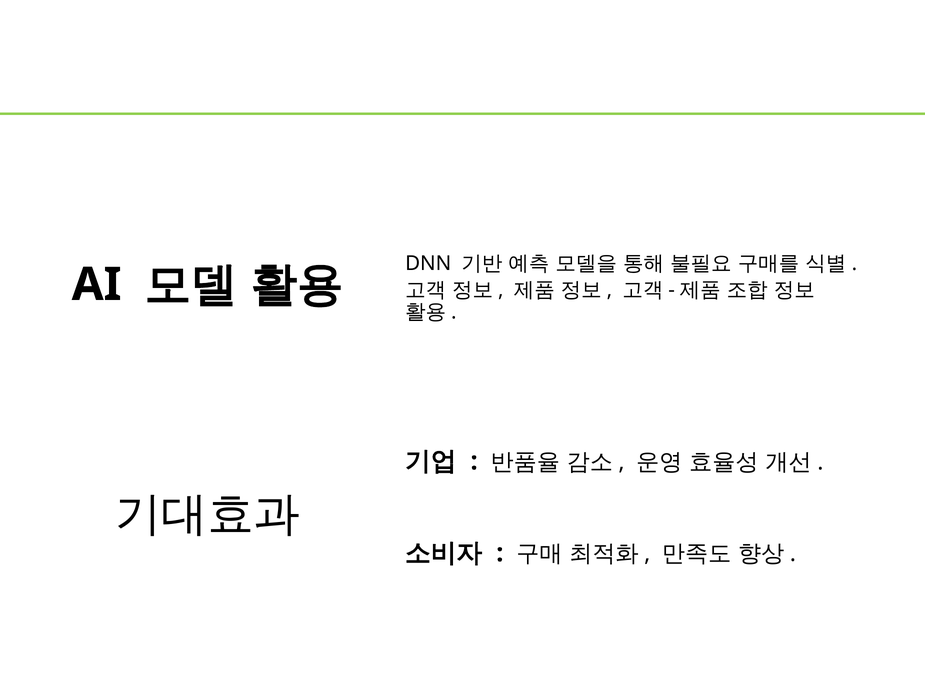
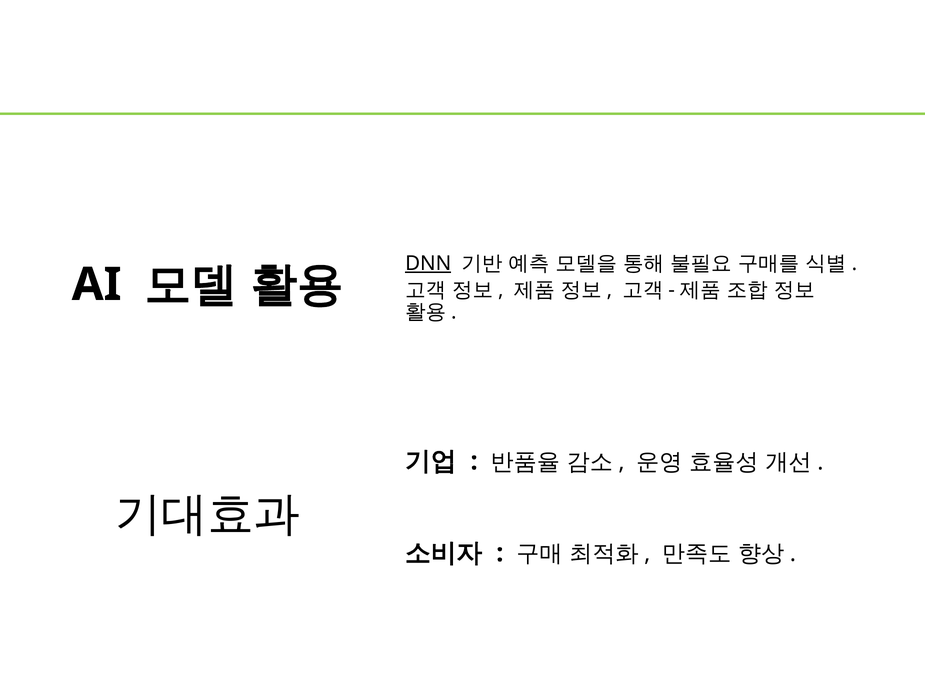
DNN underline: none -> present
